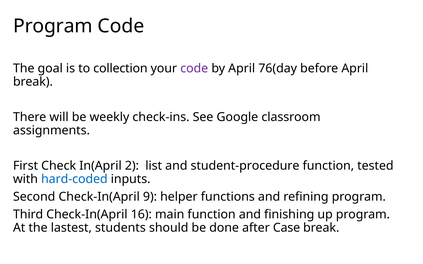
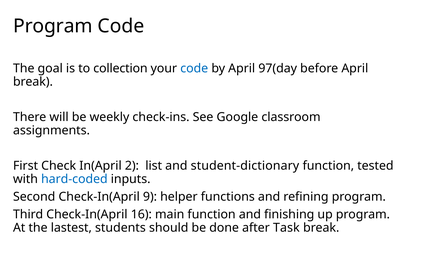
code at (194, 68) colour: purple -> blue
76(day: 76(day -> 97(day
student-procedure: student-procedure -> student-dictionary
Case: Case -> Task
